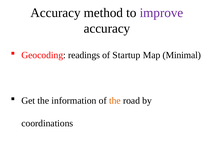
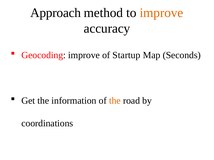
Accuracy at (56, 13): Accuracy -> Approach
improve at (161, 13) colour: purple -> orange
Geocoding readings: readings -> improve
Minimal: Minimal -> Seconds
